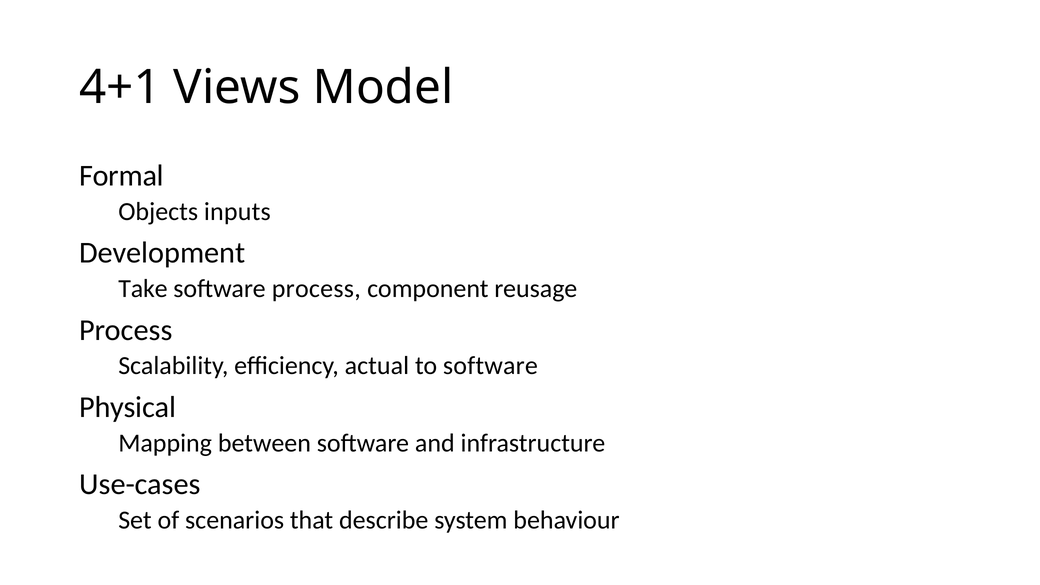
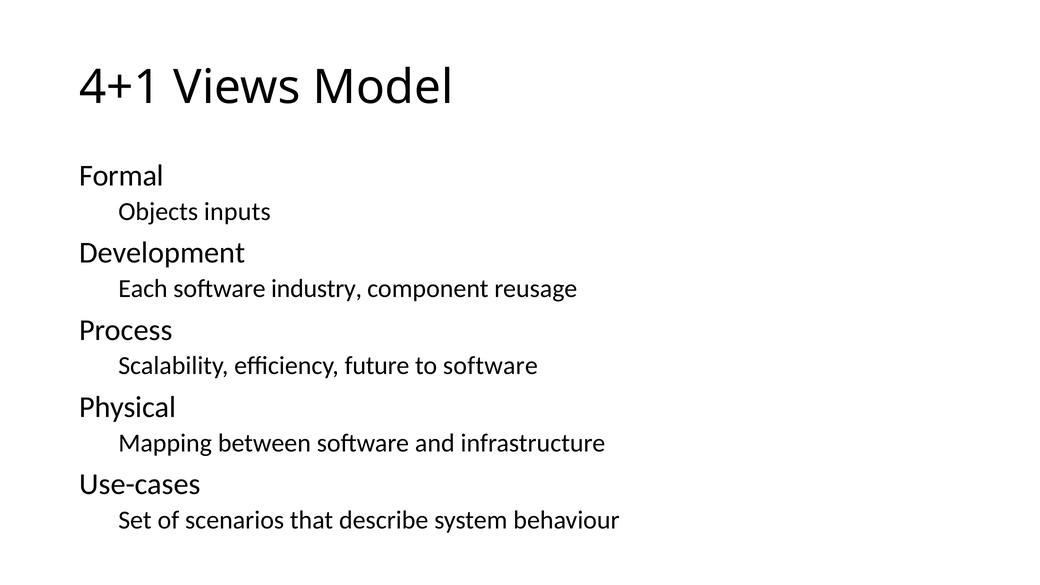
Take: Take -> Each
software process: process -> industry
actual: actual -> future
